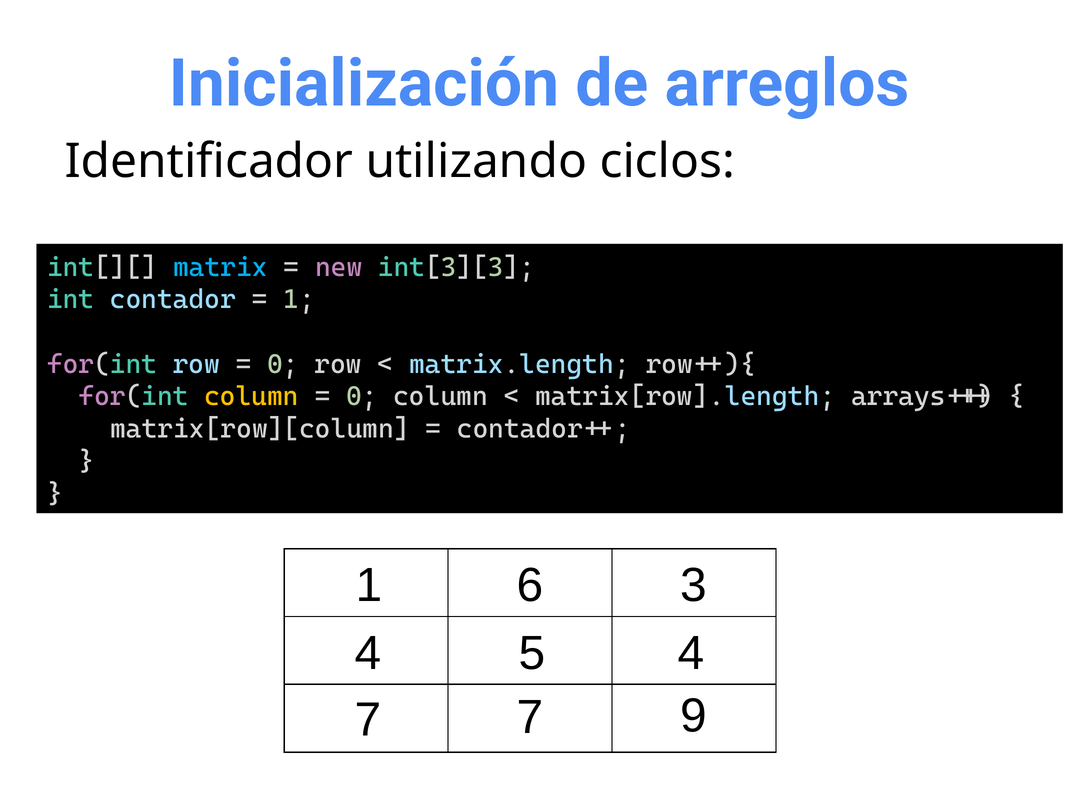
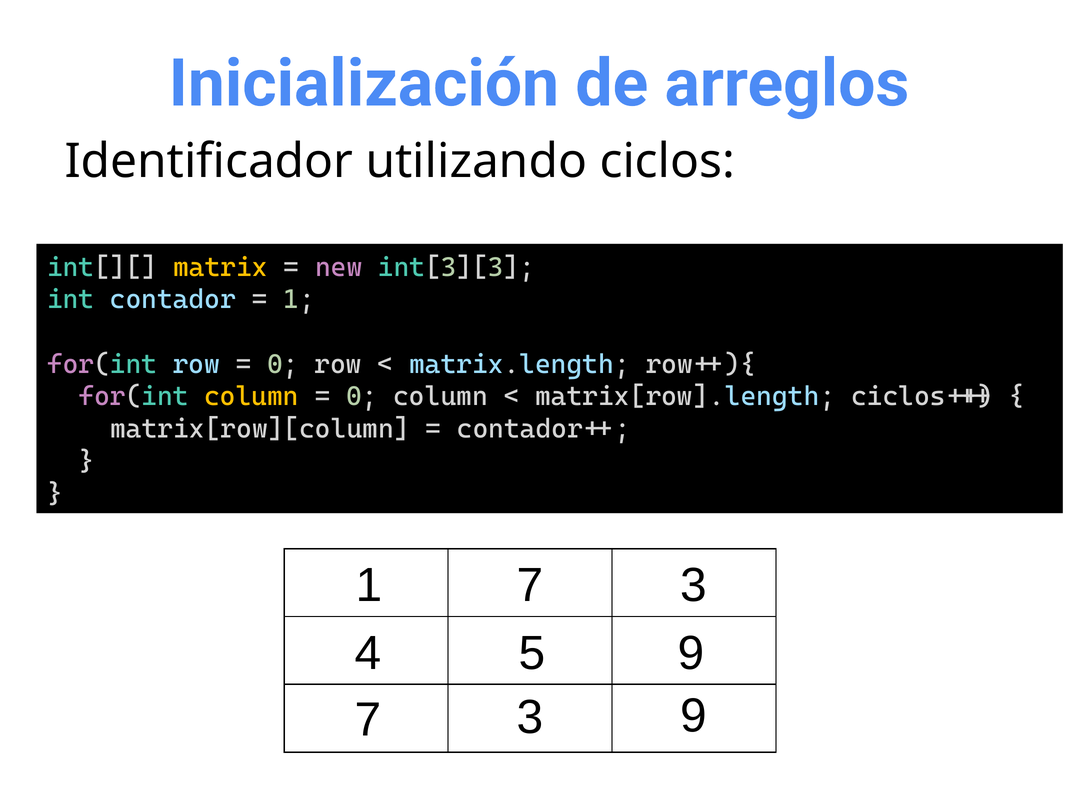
matrix colour: light blue -> yellow
arrays++: arrays++ -> ciclos++
1 6: 6 -> 7
5 4: 4 -> 9
7 at (530, 717): 7 -> 3
